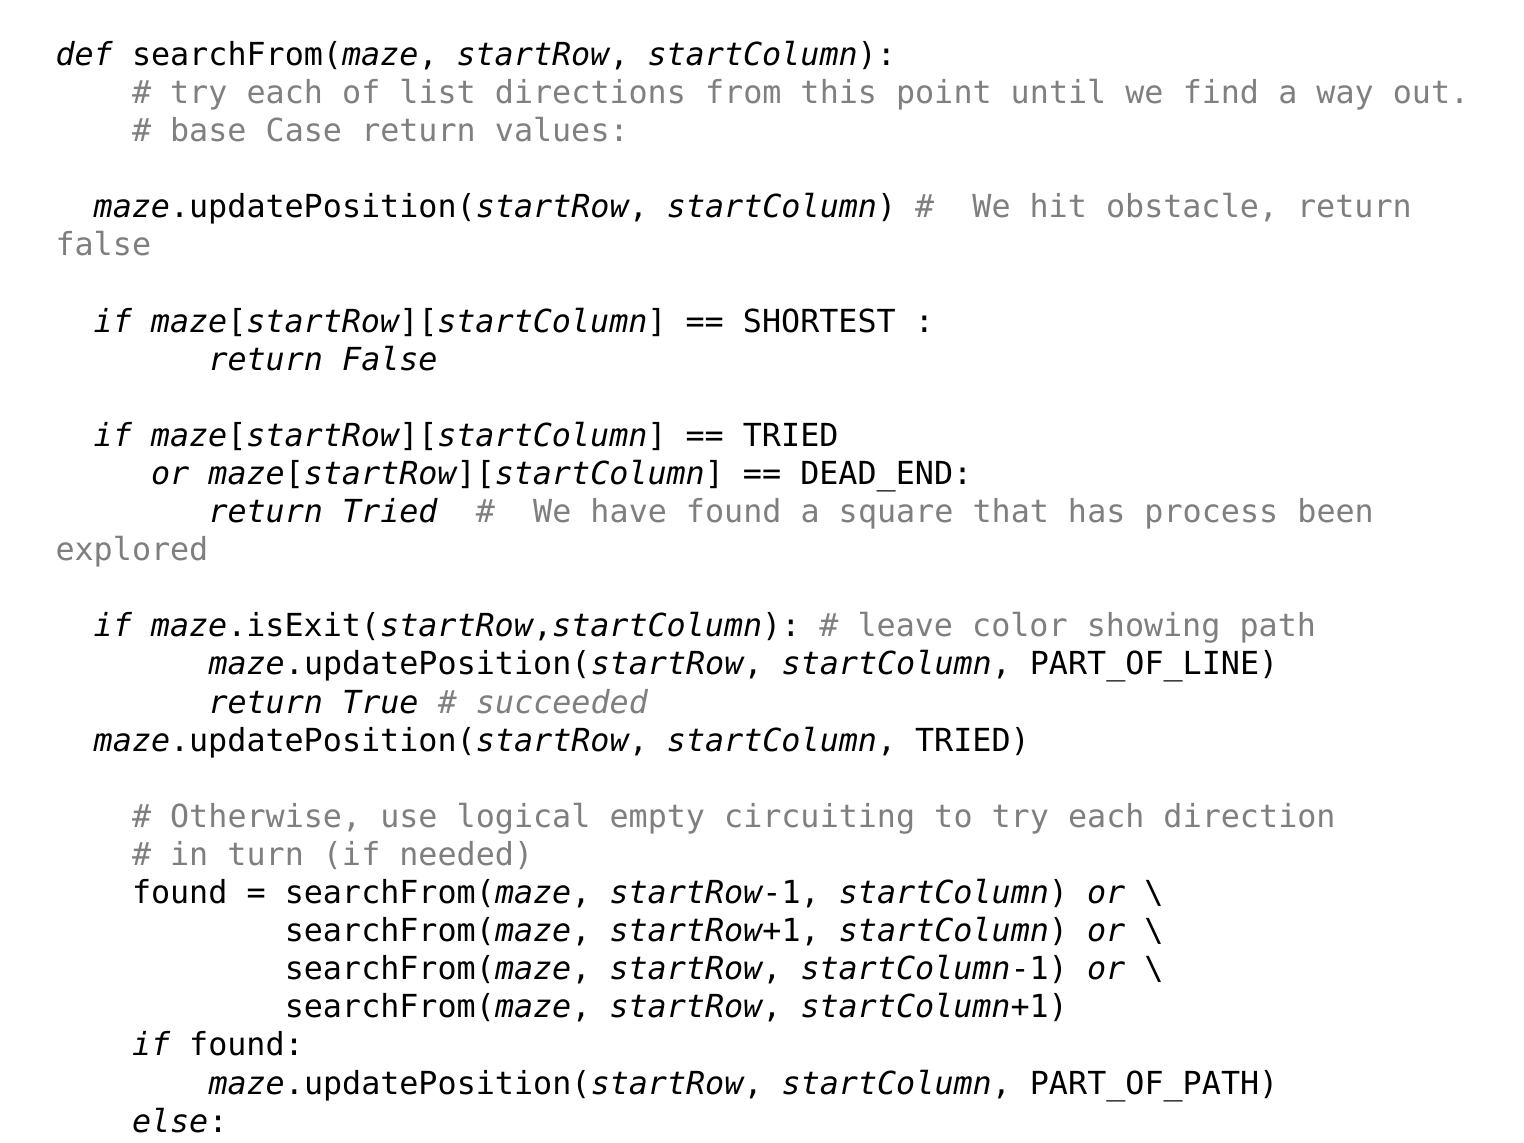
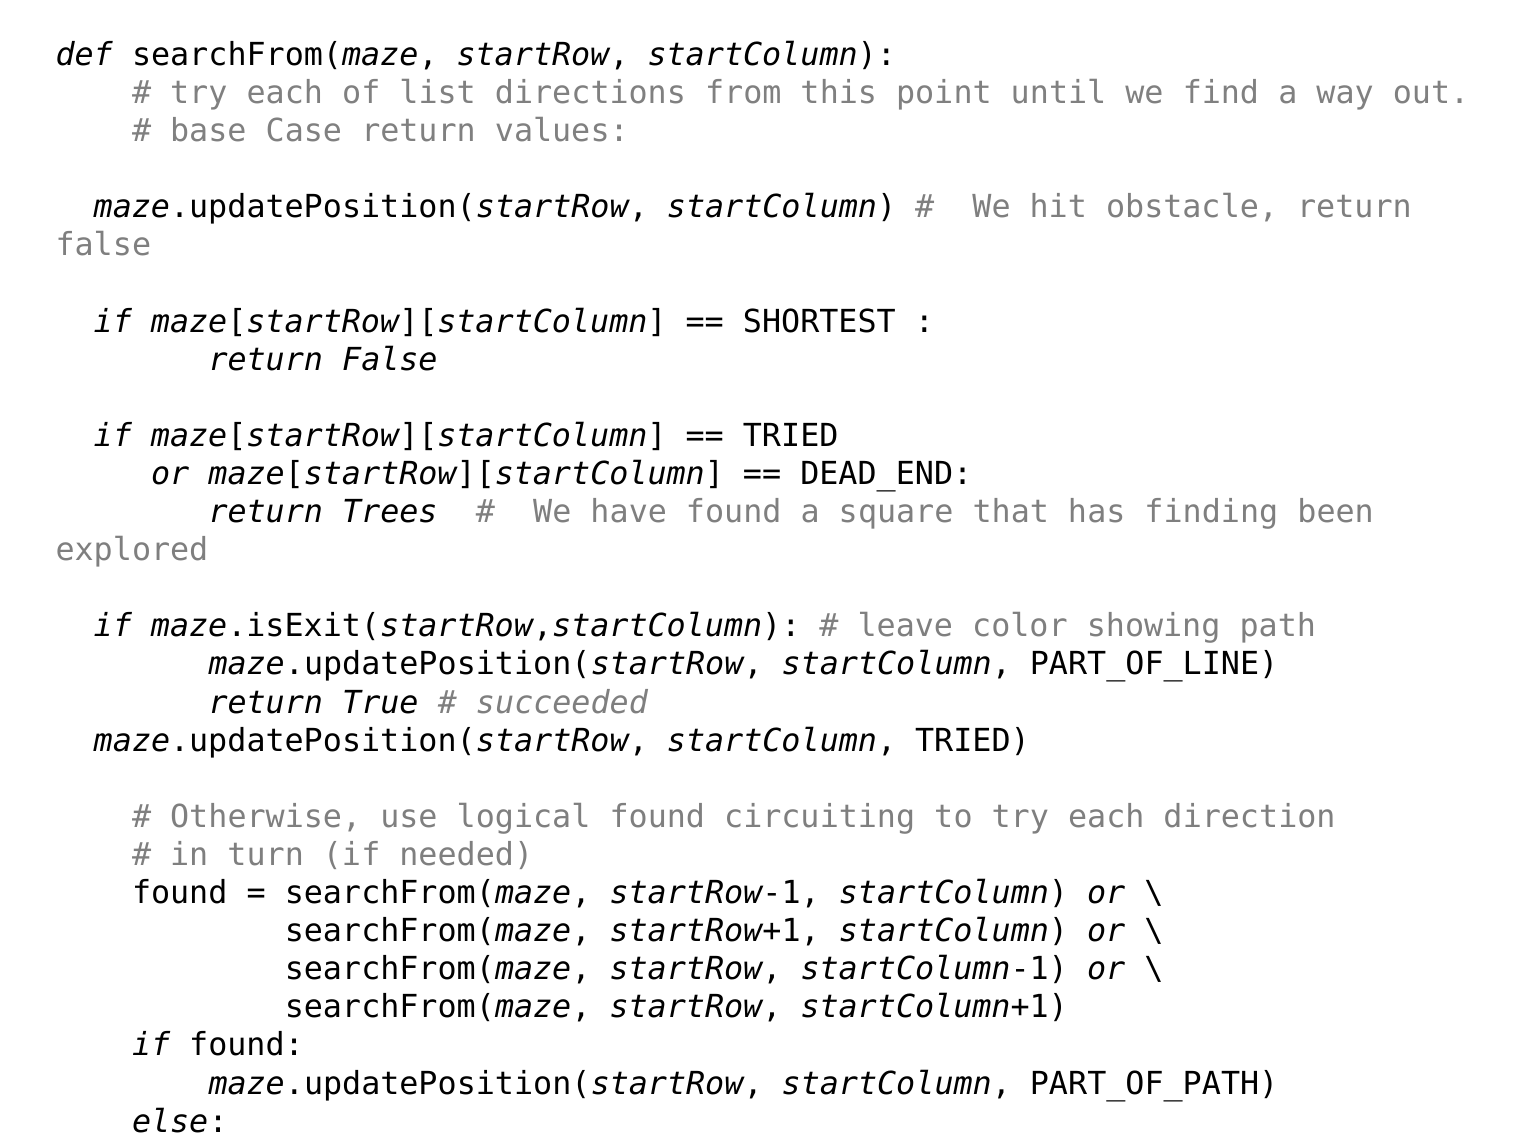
return Tried: Tried -> Trees
process: process -> finding
logical empty: empty -> found
